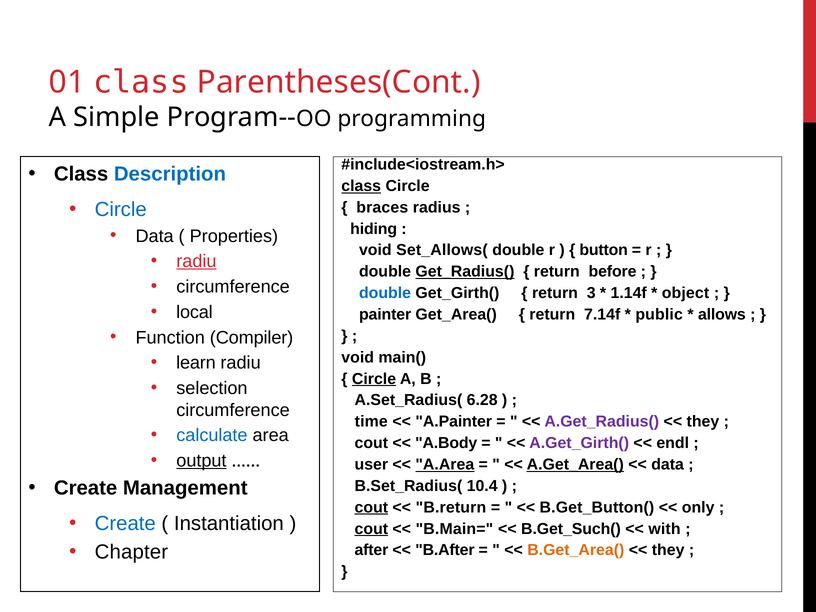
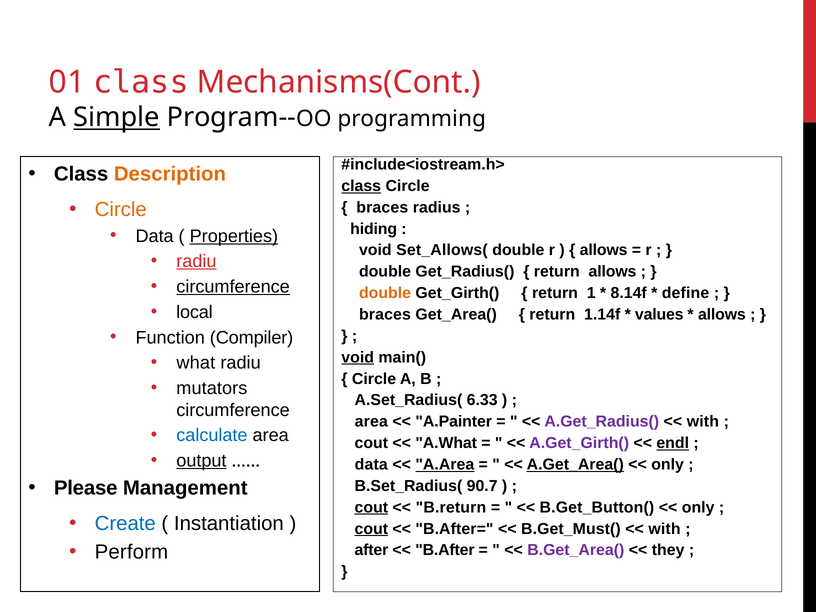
Parentheses(Cont: Parentheses(Cont -> Mechanisms(Cont
Simple underline: none -> present
Description colour: blue -> orange
Circle at (121, 209) colour: blue -> orange
Properties underline: none -> present
button at (604, 250): button -> allows
Get_Radius( underline: present -> none
return before: before -> allows
circumference at (233, 287) underline: none -> present
double at (385, 293) colour: blue -> orange
3: 3 -> 1
1.14f: 1.14f -> 8.14f
object: object -> define
painter at (385, 315): painter -> braces
7.14f: 7.14f -> 1.14f
public: public -> values
void at (358, 357) underline: none -> present
learn: learn -> what
Circle at (374, 379) underline: present -> none
selection: selection -> mutators
6.28: 6.28 -> 6.33
time at (371, 422): time -> area
they at (703, 422): they -> with
A.Body: A.Body -> A.What
endl underline: none -> present
user at (371, 465): user -> data
data at (668, 465): data -> only
Create at (86, 488): Create -> Please
10.4: 10.4 -> 90.7
B.Main=: B.Main= -> B.After=
B.Get_Such(: B.Get_Such( -> B.Get_Must(
Chapter: Chapter -> Perform
B.Get_Area( colour: orange -> purple
